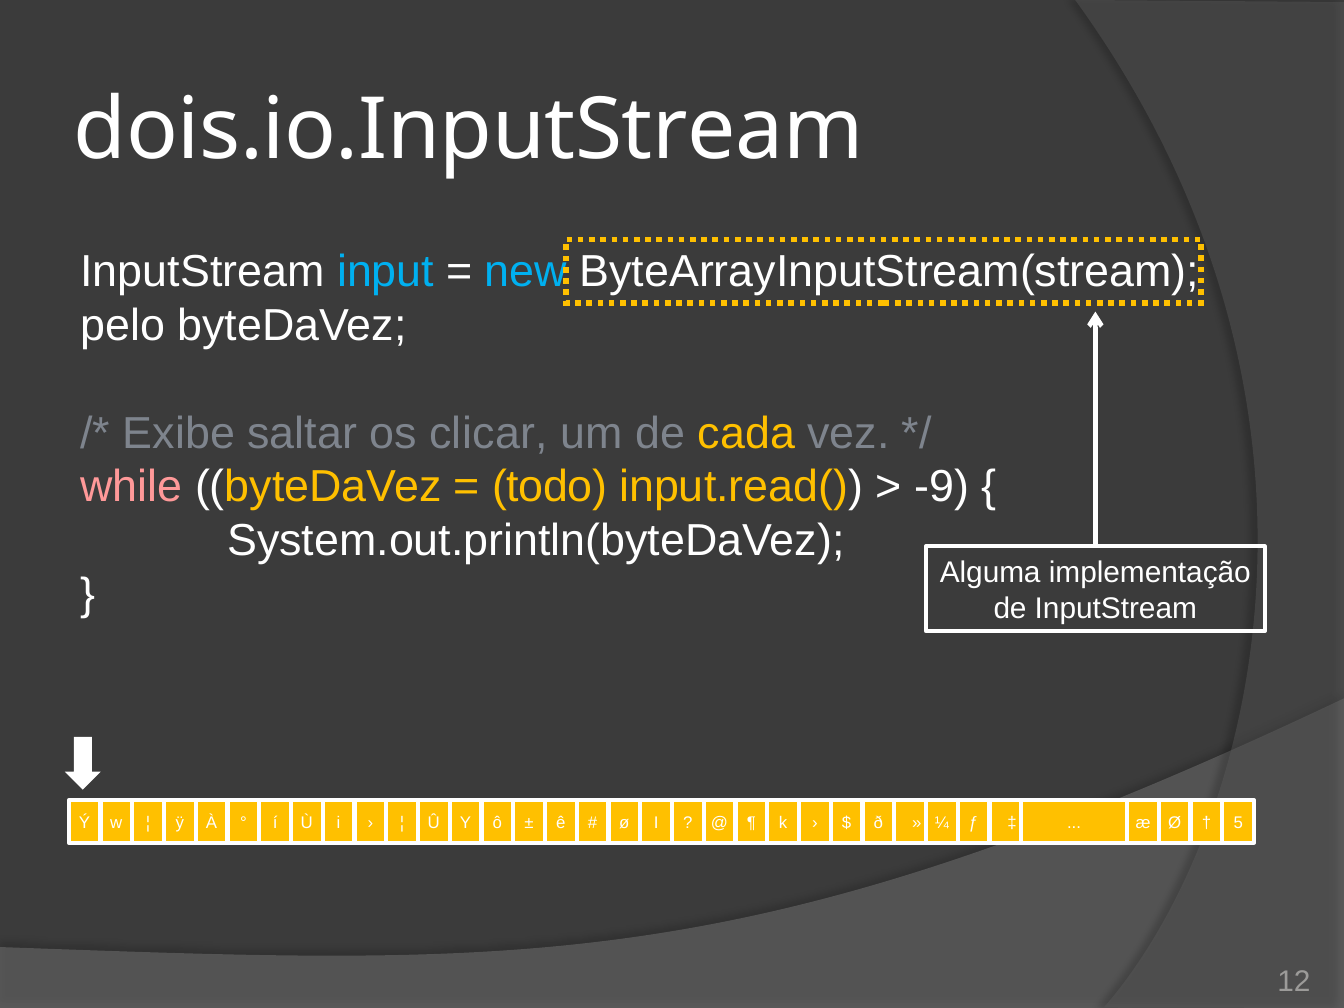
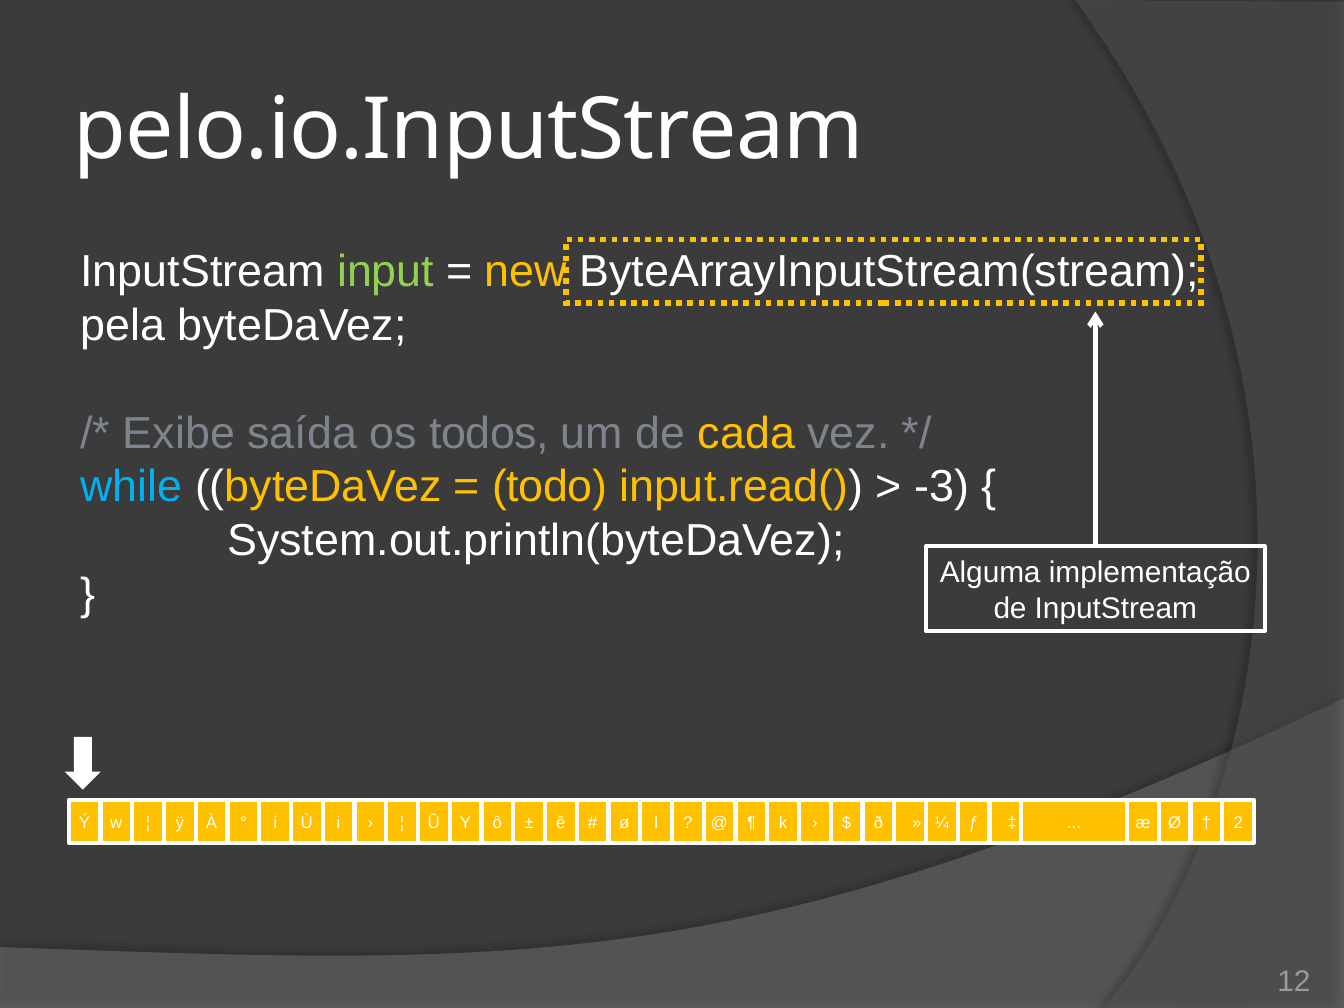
dois.io.InputStream: dois.io.InputStream -> pelo.io.InputStream
input colour: light blue -> light green
new colour: light blue -> yellow
pelo: pelo -> pela
saltar: saltar -> saída
clicar: clicar -> todos
while colour: pink -> light blue
-9: -9 -> -3
5: 5 -> 2
